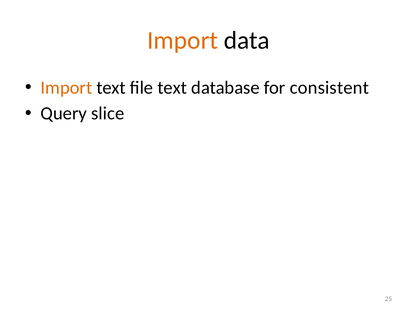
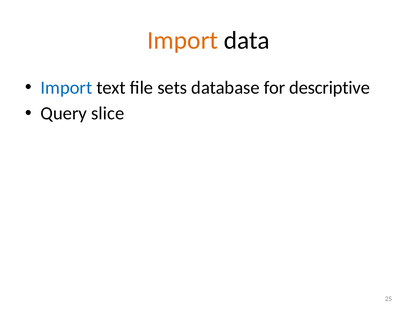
Import at (66, 87) colour: orange -> blue
file text: text -> sets
consistent: consistent -> descriptive
